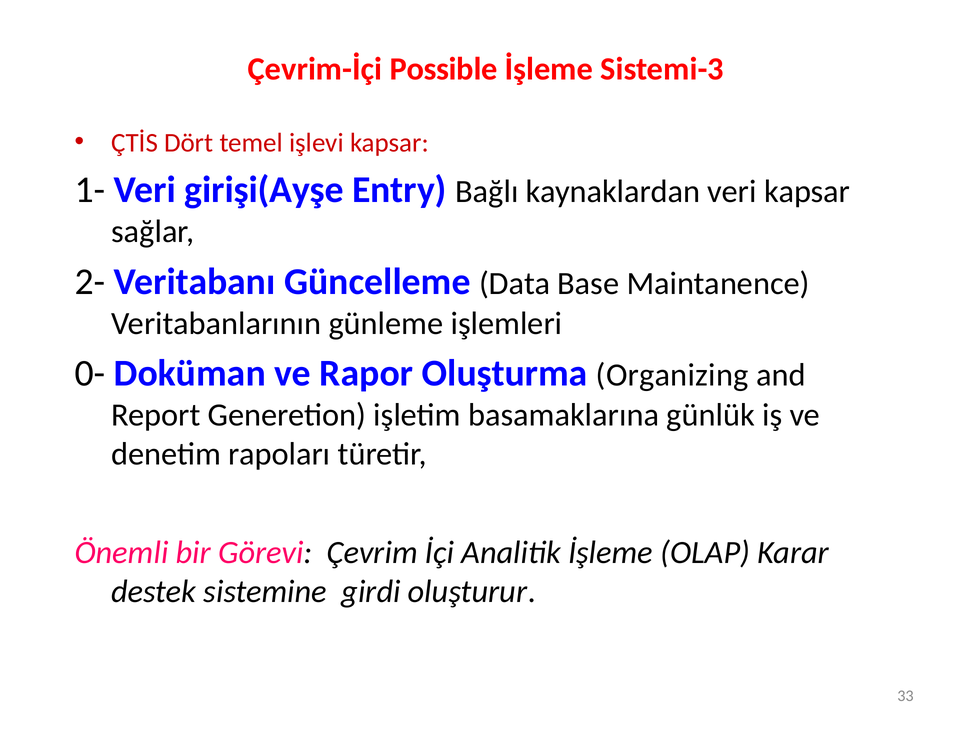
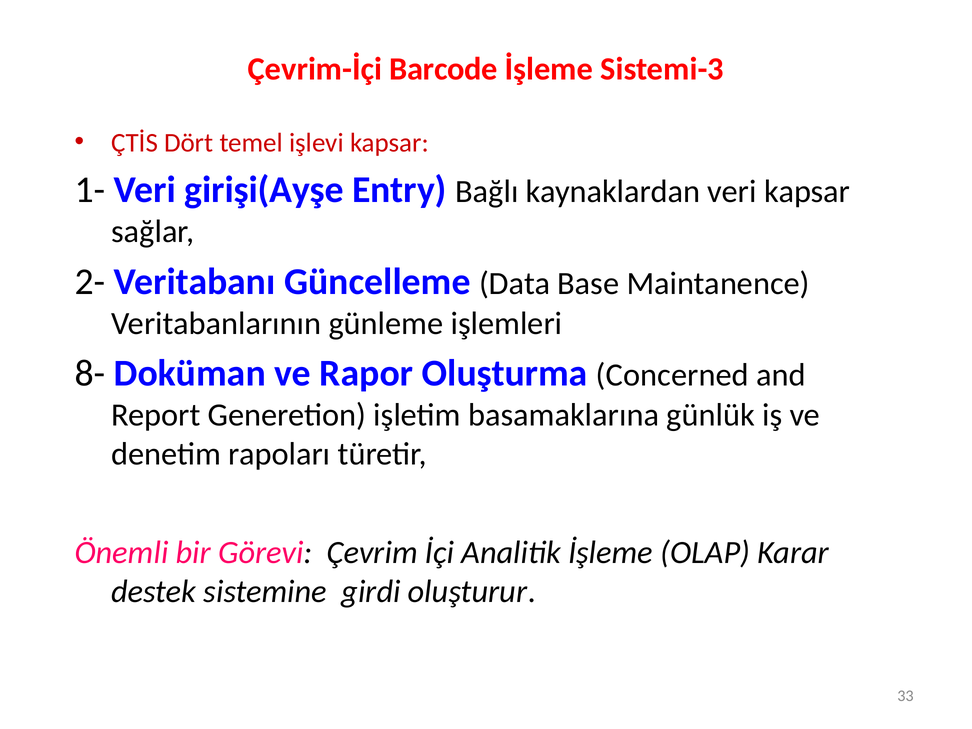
Possible: Possible -> Barcode
0-: 0- -> 8-
Organizing: Organizing -> Concerned
